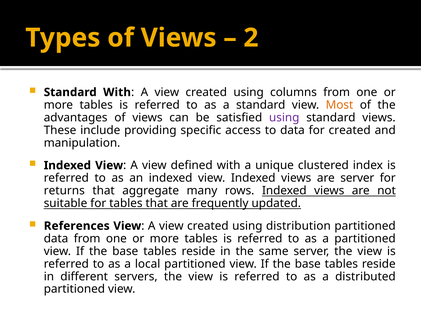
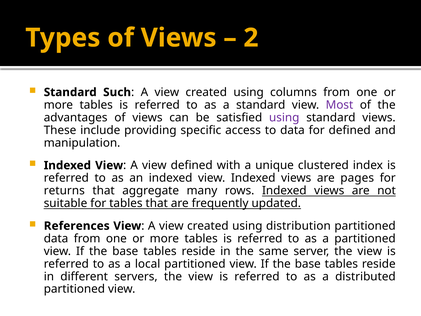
Standard With: With -> Such
Most colour: orange -> purple
for created: created -> defined
are server: server -> pages
